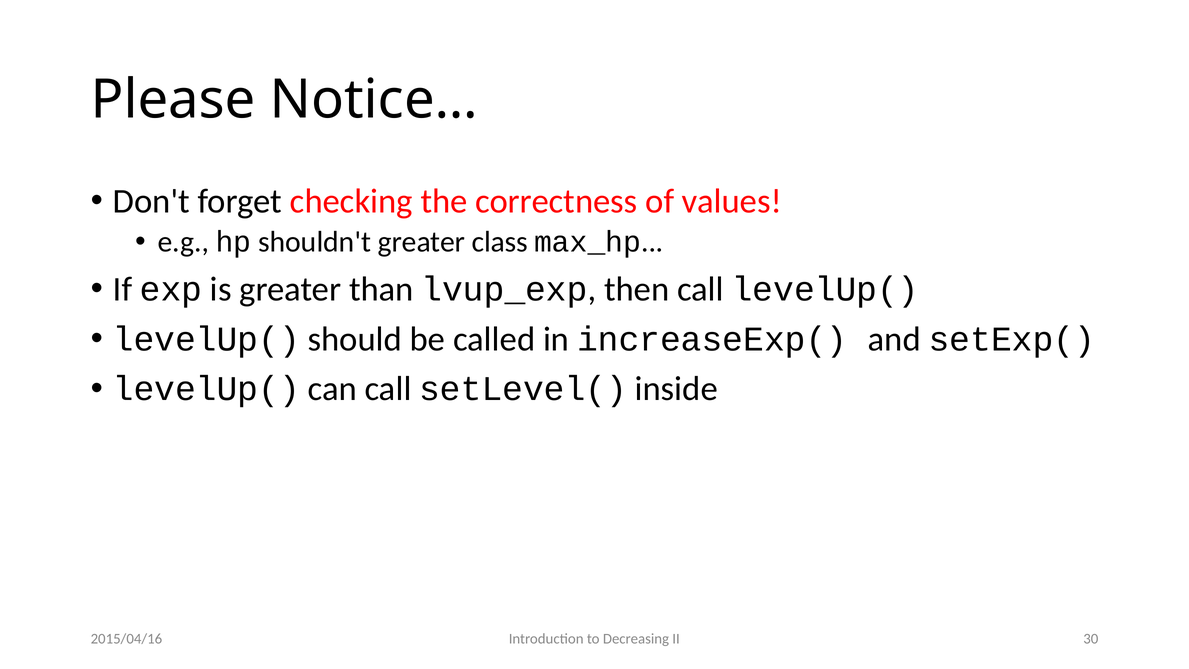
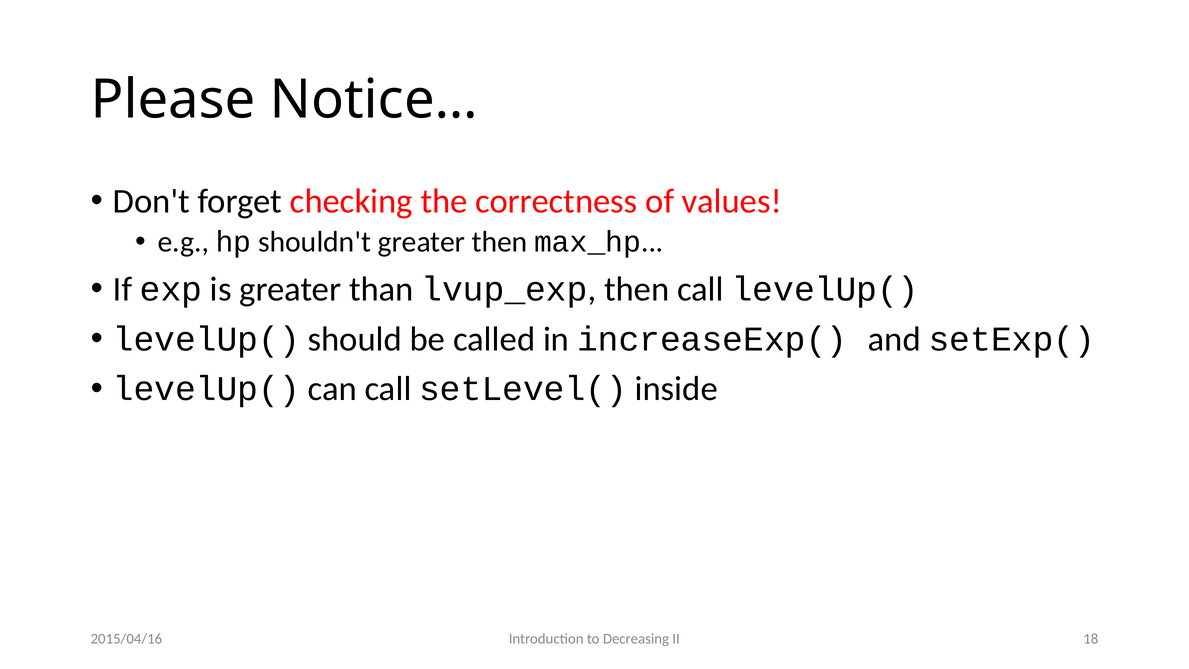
greater class: class -> then
30: 30 -> 18
